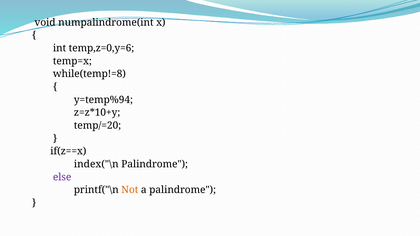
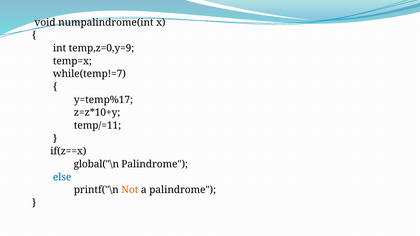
temp,z=0,y=6: temp,z=0,y=6 -> temp,z=0,y=9
while(temp!=8: while(temp!=8 -> while(temp!=7
y=temp%94: y=temp%94 -> y=temp%17
temp/=20: temp/=20 -> temp/=11
index("\n: index("\n -> global("\n
else colour: purple -> blue
